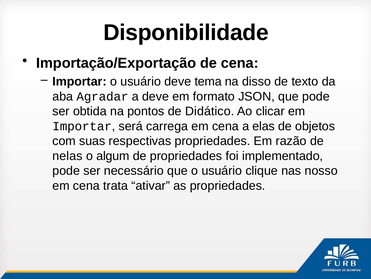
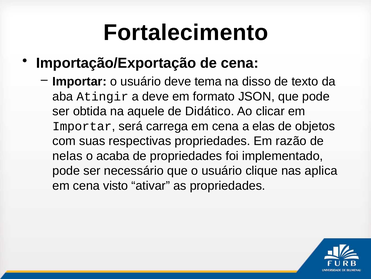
Disponibilidade: Disponibilidade -> Fortalecimento
Agradar: Agradar -> Atingir
pontos: pontos -> aquele
algum: algum -> acaba
nosso: nosso -> aplica
trata: trata -> visto
